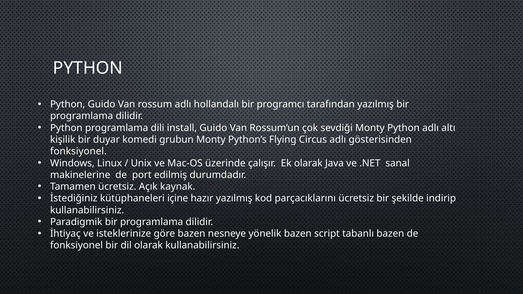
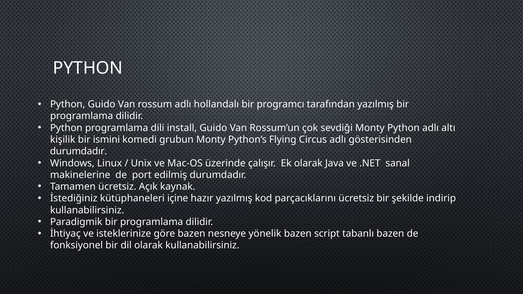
duyar: duyar -> ismini
fonksiyonel at (78, 151): fonksiyonel -> durumdadır
